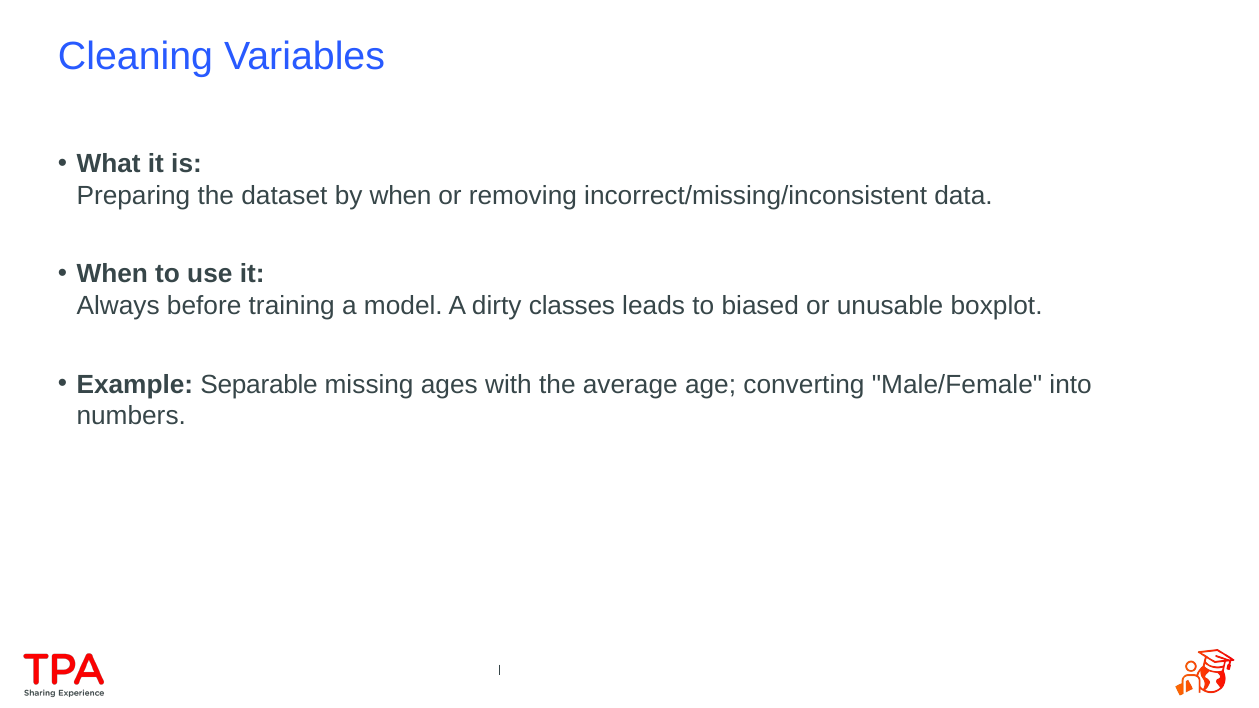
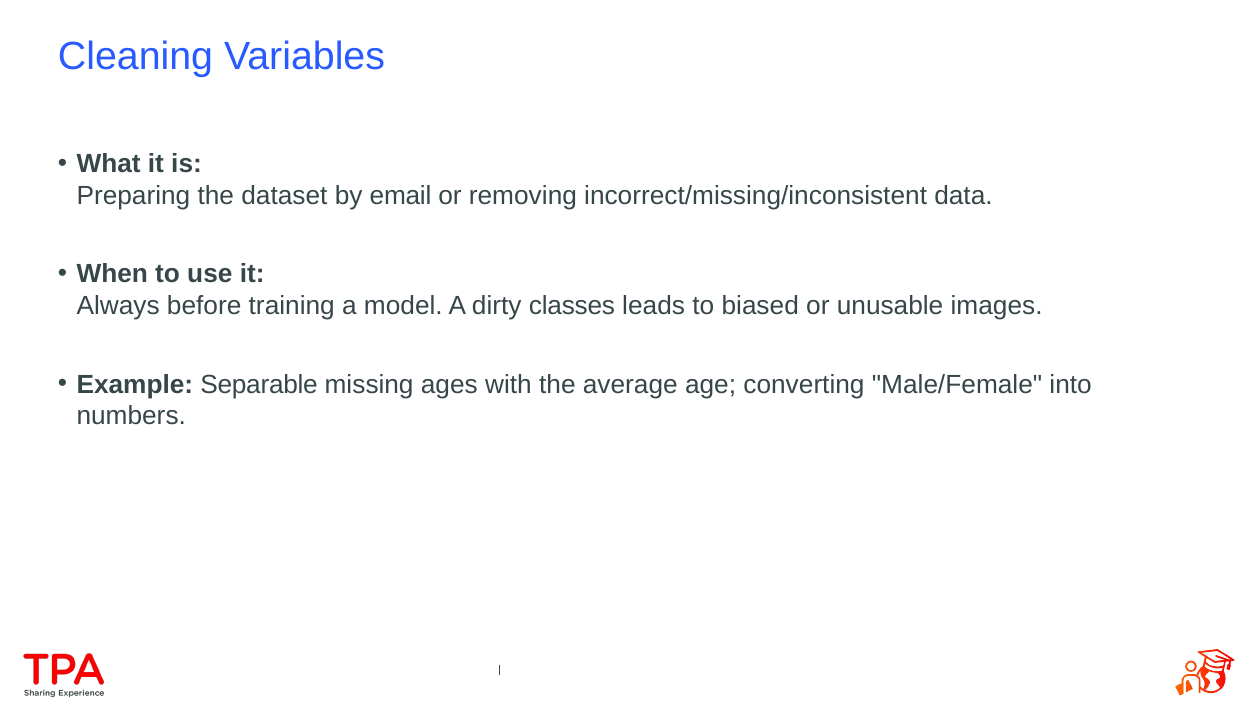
by when: when -> email
boxplot: boxplot -> images
